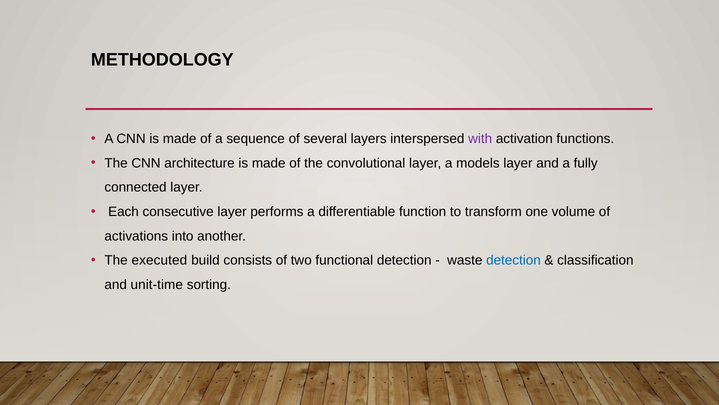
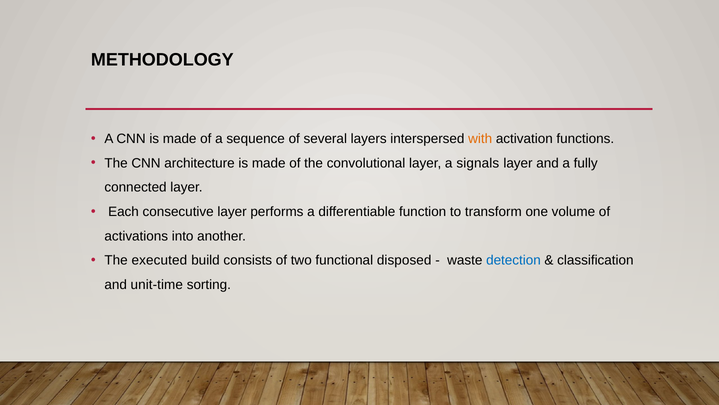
with colour: purple -> orange
models: models -> signals
functional detection: detection -> disposed
